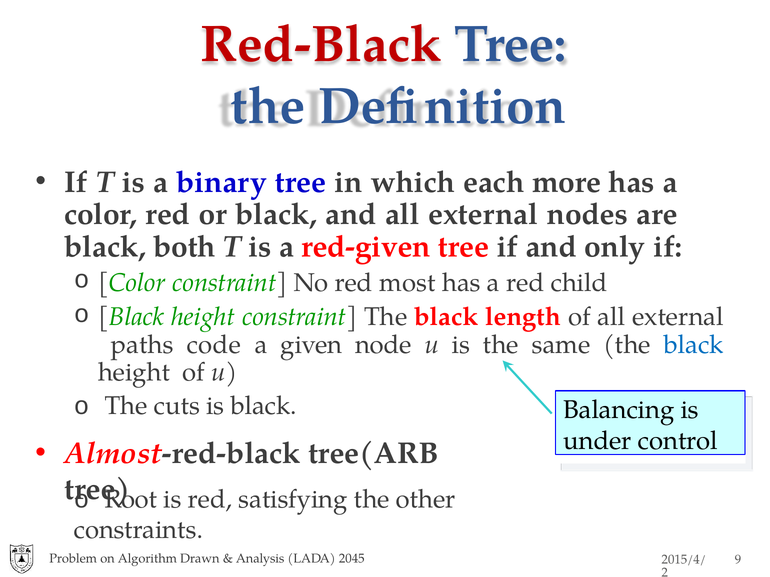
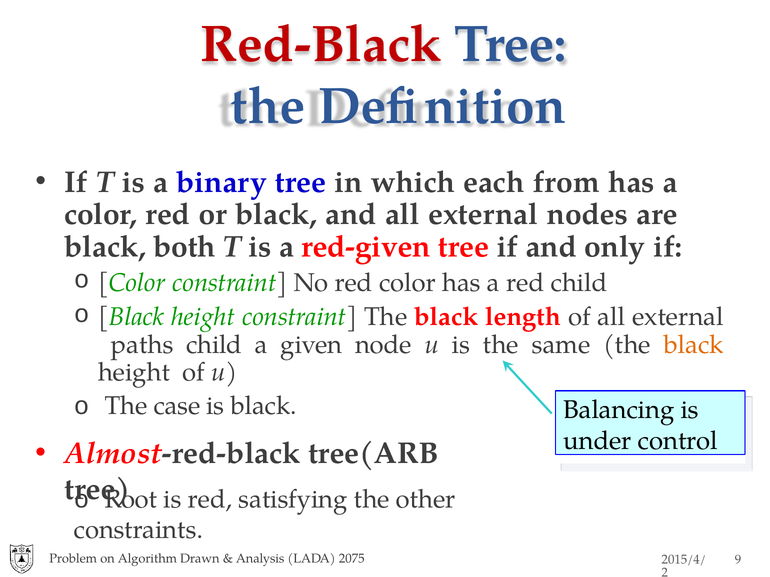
more: more -> from
red most: most -> color
paths code: code -> child
black at (694, 345) colour: blue -> orange
cuts: cuts -> case
2045: 2045 -> 2075
